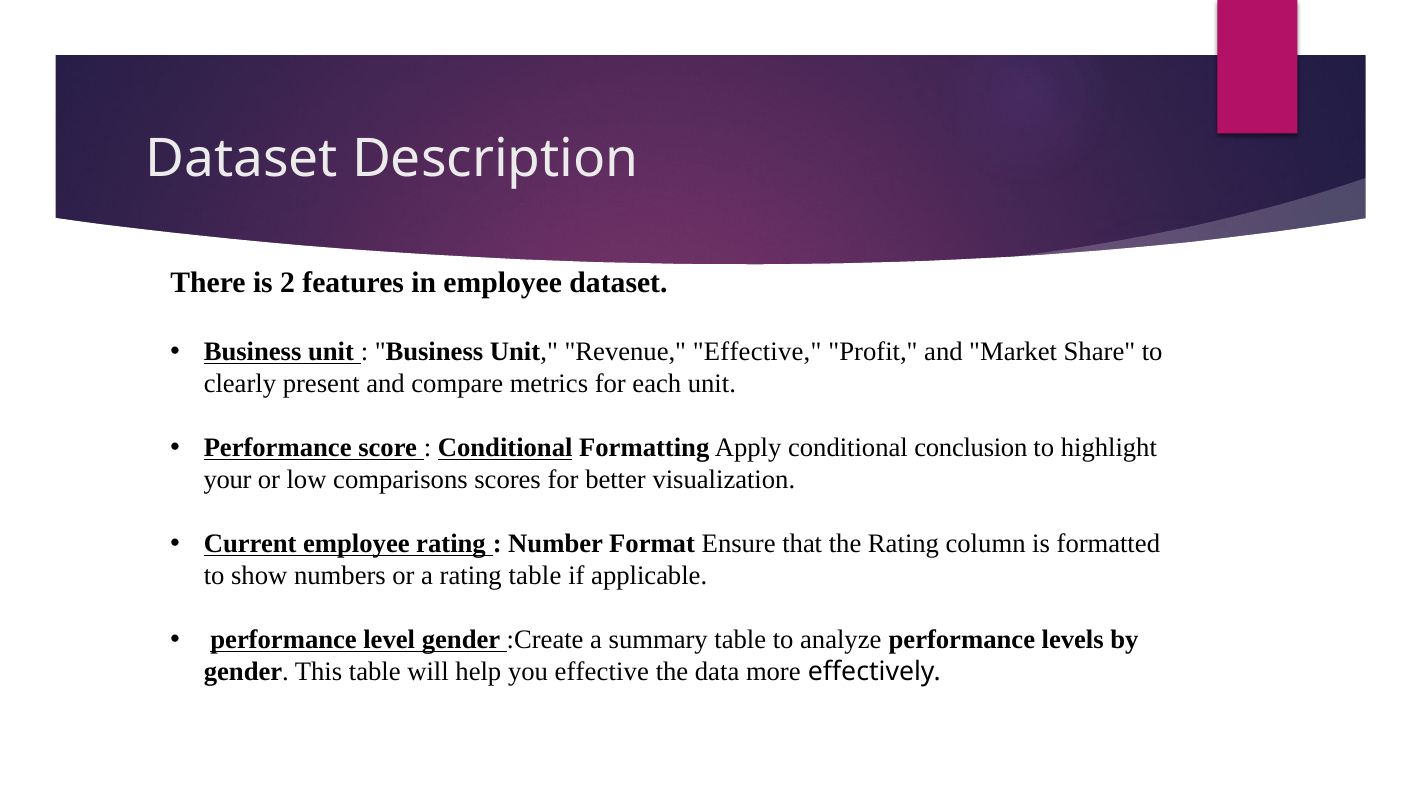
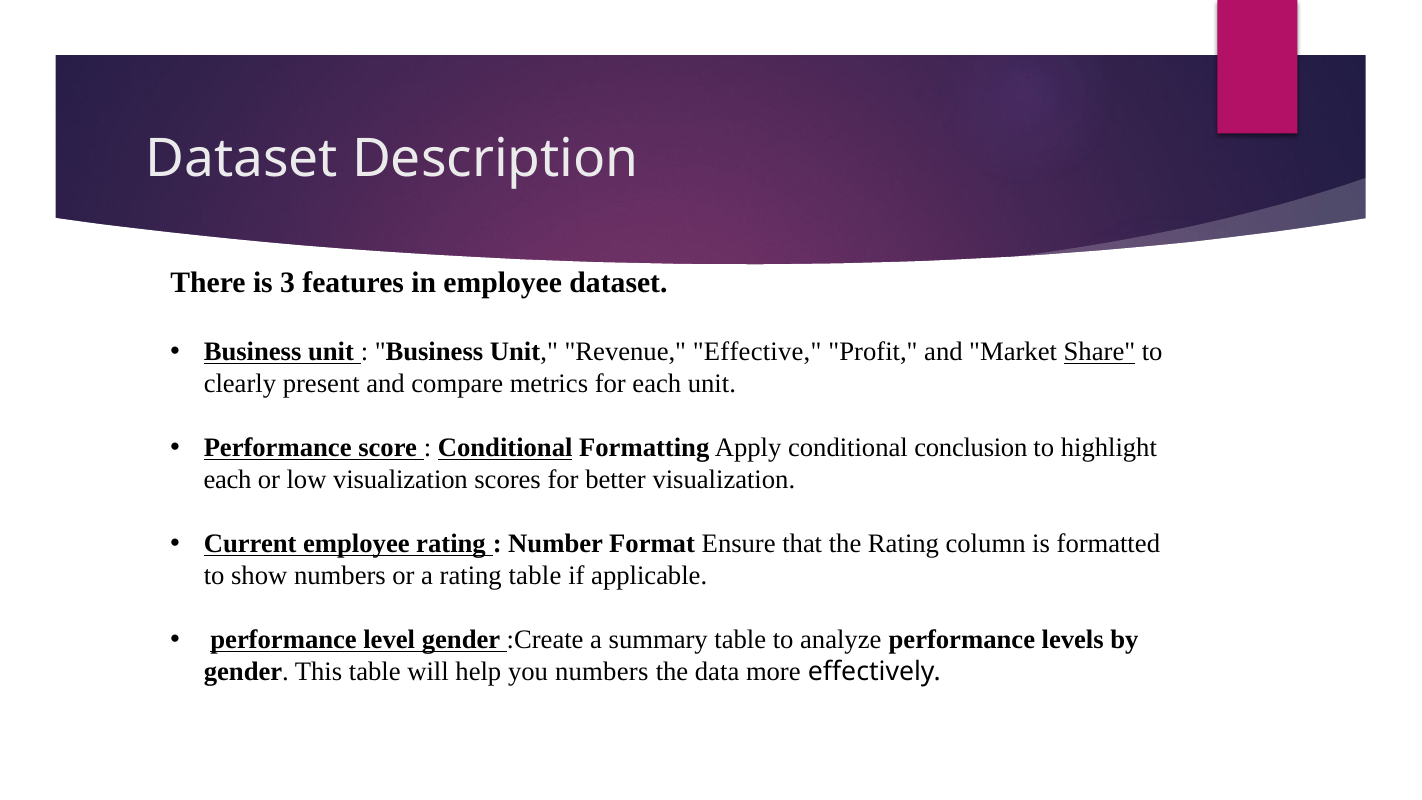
2: 2 -> 3
Share underline: none -> present
your at (228, 480): your -> each
low comparisons: comparisons -> visualization
you effective: effective -> numbers
